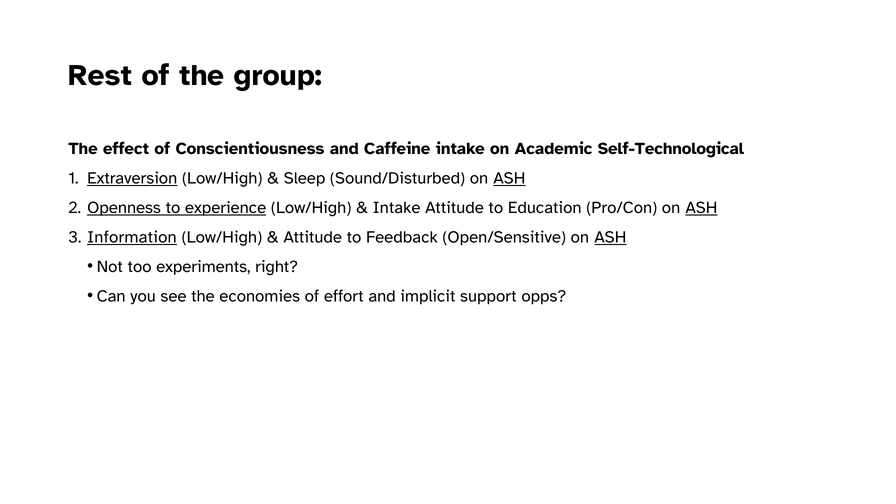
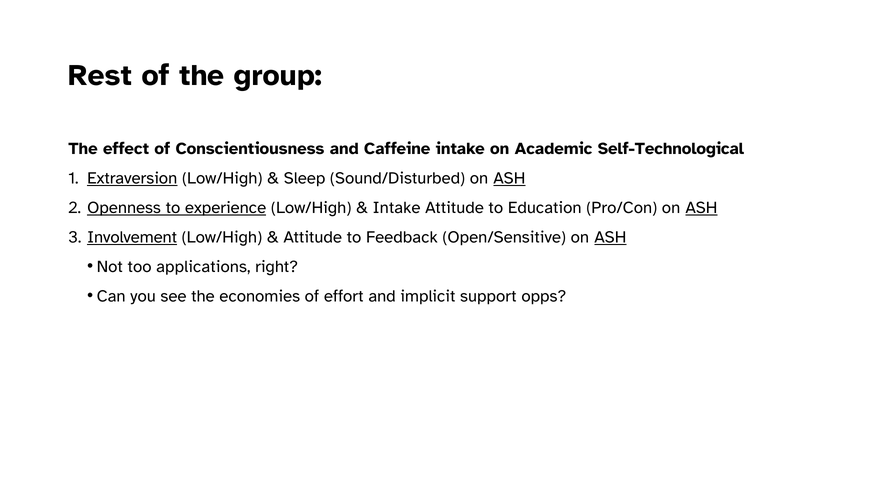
Information: Information -> Involvement
experiments: experiments -> applications
